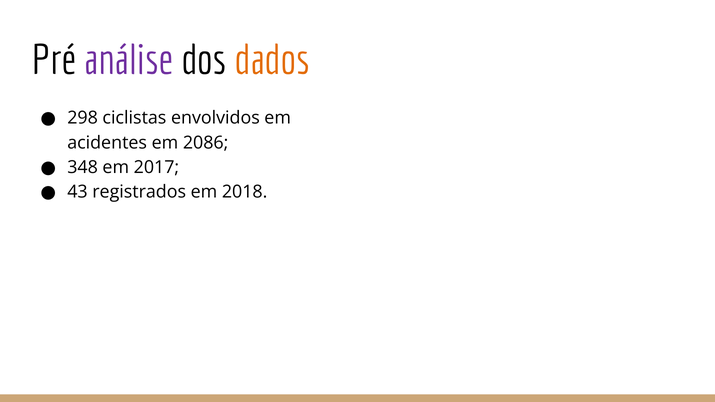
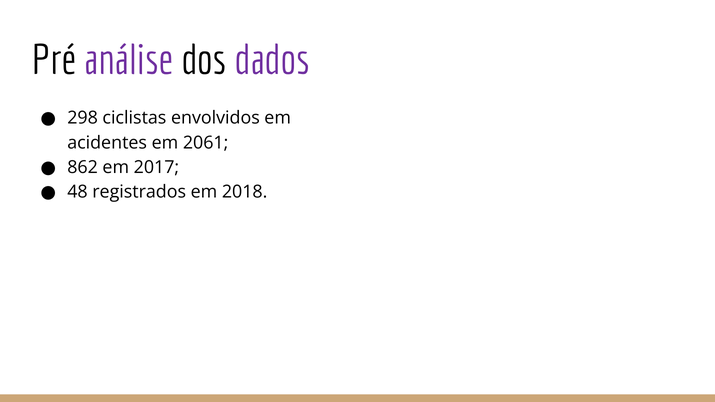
dados colour: orange -> purple
2086: 2086 -> 2061
348: 348 -> 862
43: 43 -> 48
